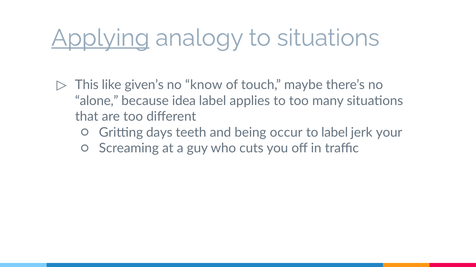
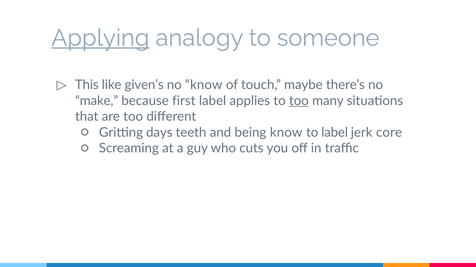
to situations: situations -> someone
alone: alone -> make
idea: idea -> first
too at (299, 101) underline: none -> present
being occur: occur -> know
your: your -> core
